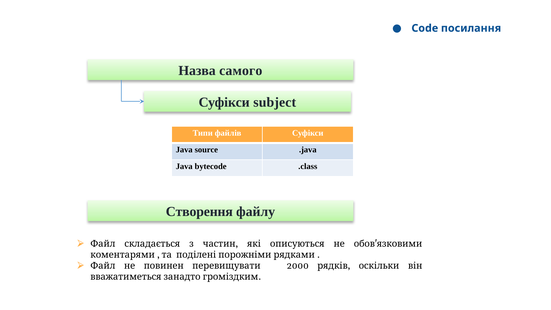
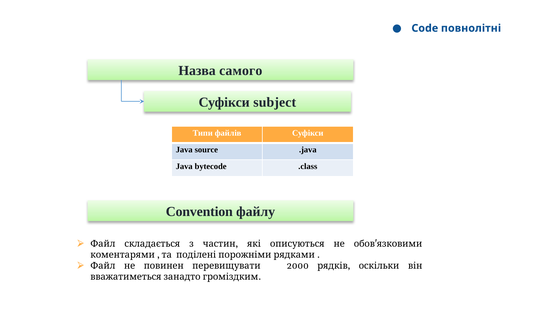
посилання: посилання -> повнолітні
Створення: Створення -> Convention
